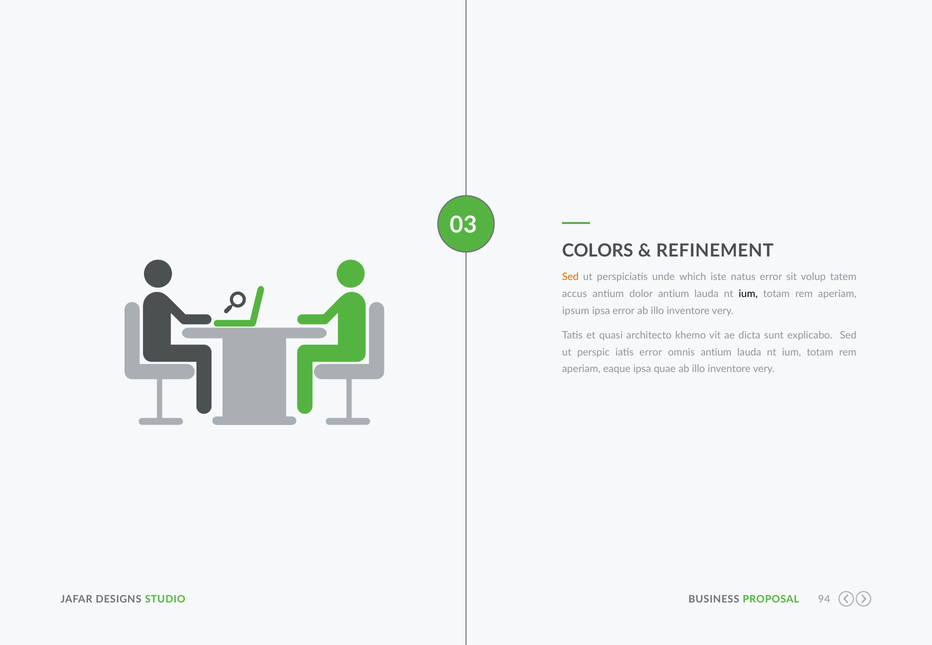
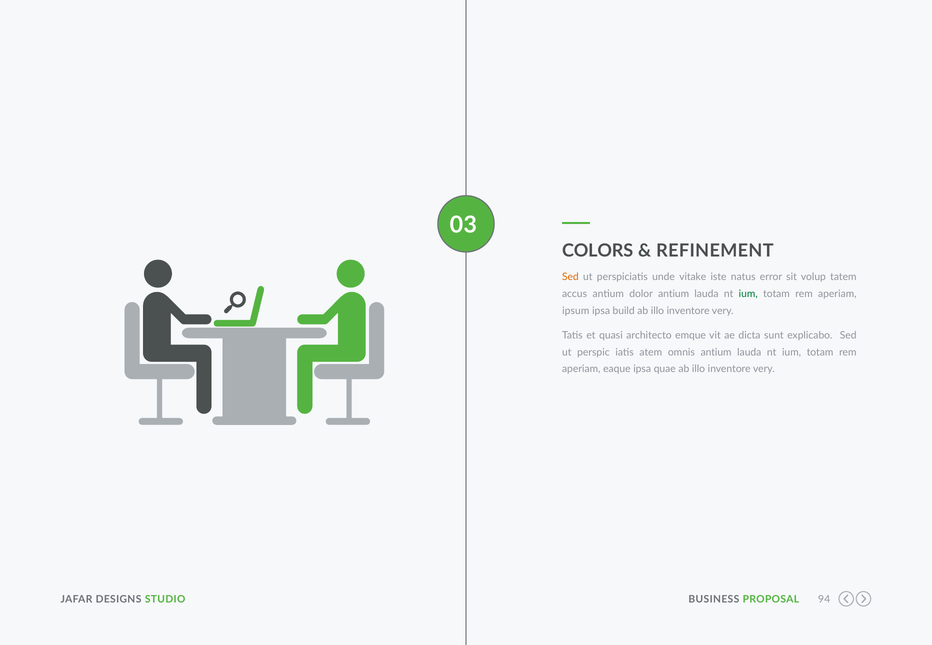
which: which -> vitake
ium at (748, 294) colour: black -> green
ipsa error: error -> build
khemo: khemo -> emque
iatis error: error -> atem
